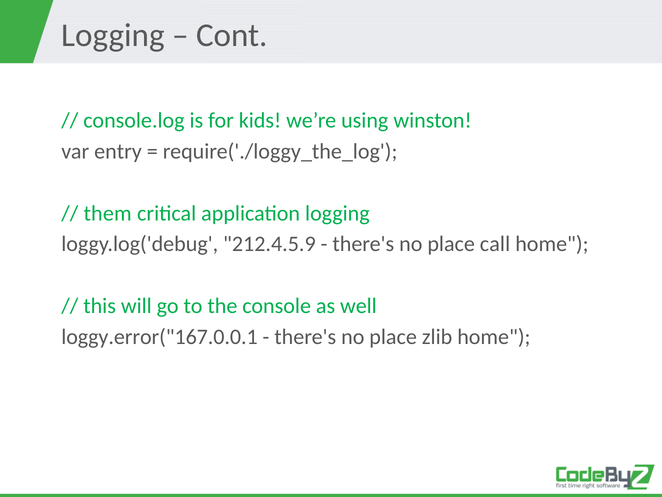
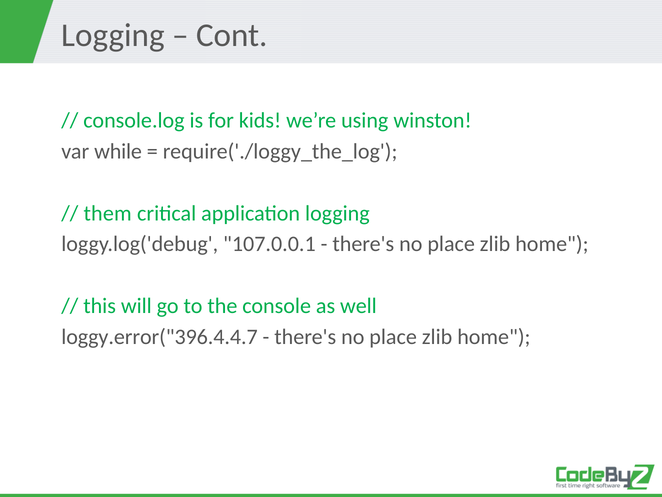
entry: entry -> while
212.4.5.9: 212.4.5.9 -> 107.0.0.1
call at (495, 244): call -> zlib
loggy.error("167.0.0.1: loggy.error("167.0.0.1 -> loggy.error("396.4.4.7
